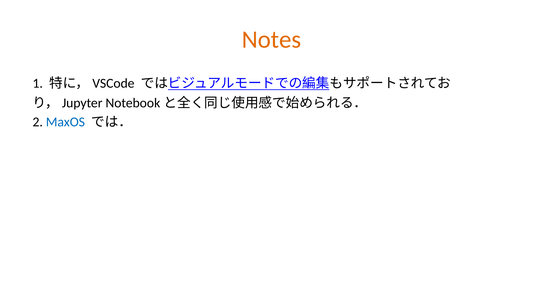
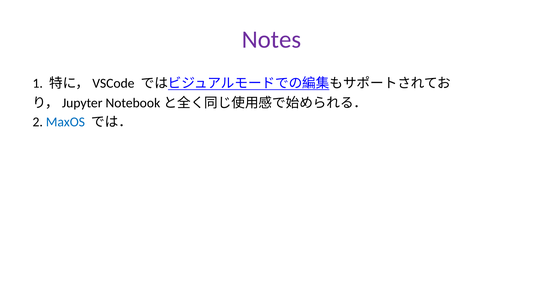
Notes colour: orange -> purple
